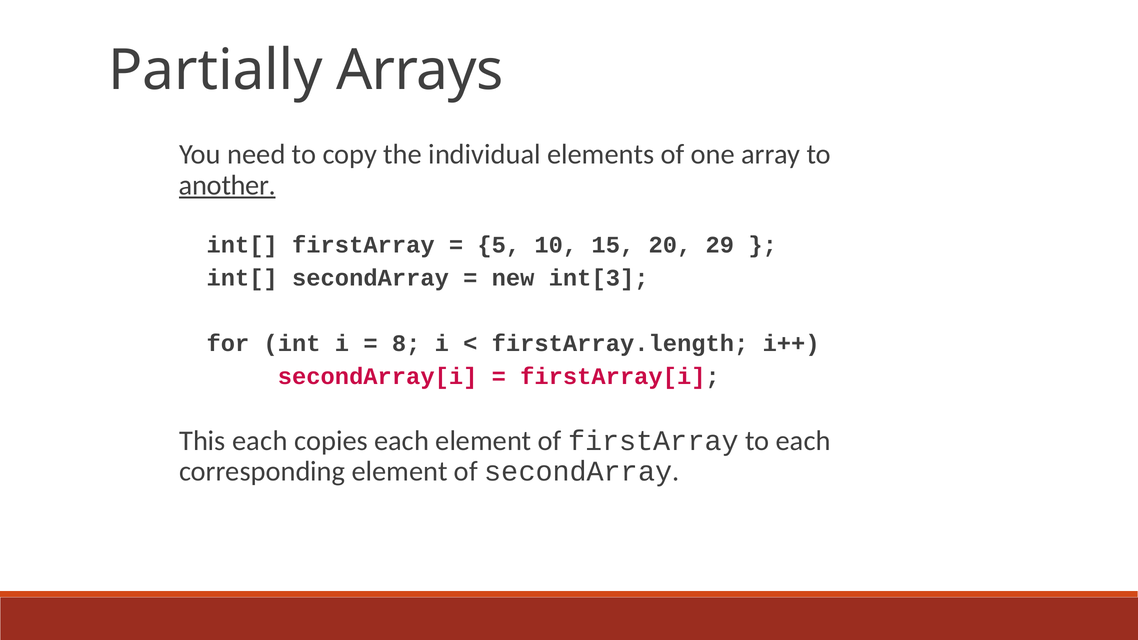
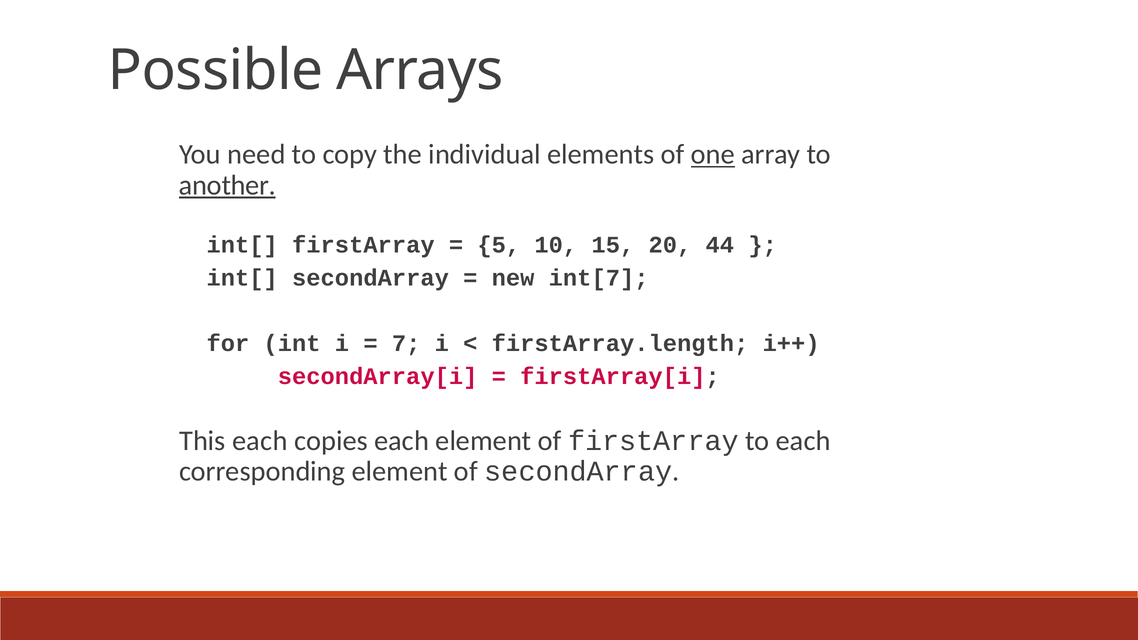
Partially: Partially -> Possible
one underline: none -> present
29: 29 -> 44
int[3: int[3 -> int[7
8: 8 -> 7
